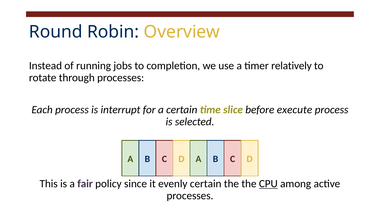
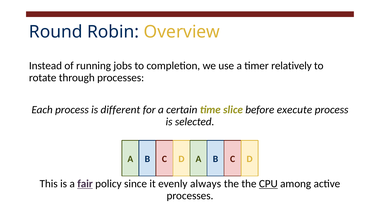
interrupt: interrupt -> different
fair underline: none -> present
evenly certain: certain -> always
